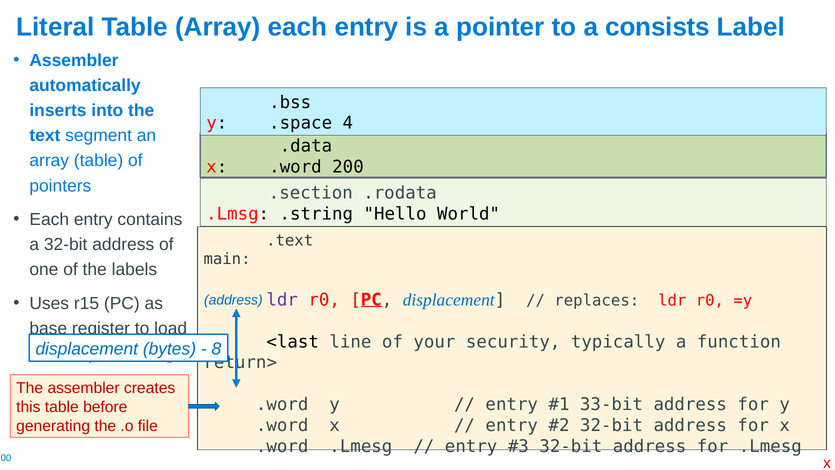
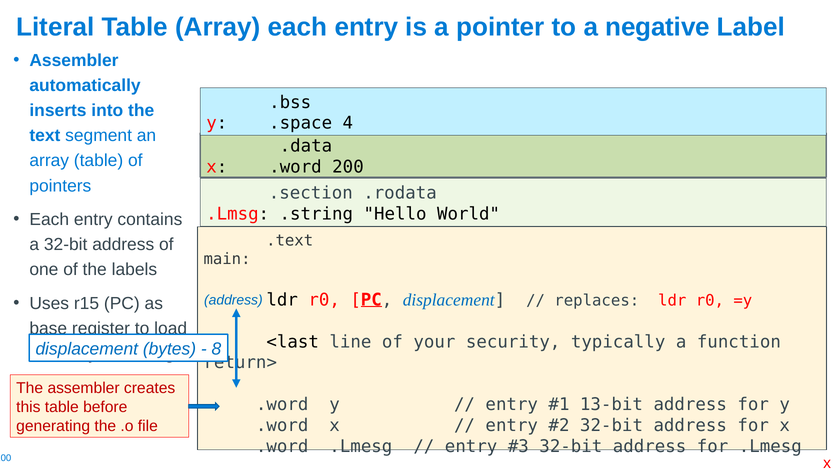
consists: consists -> negative
ldr at (282, 300) colour: purple -> black
33-bit: 33-bit -> 13-bit
